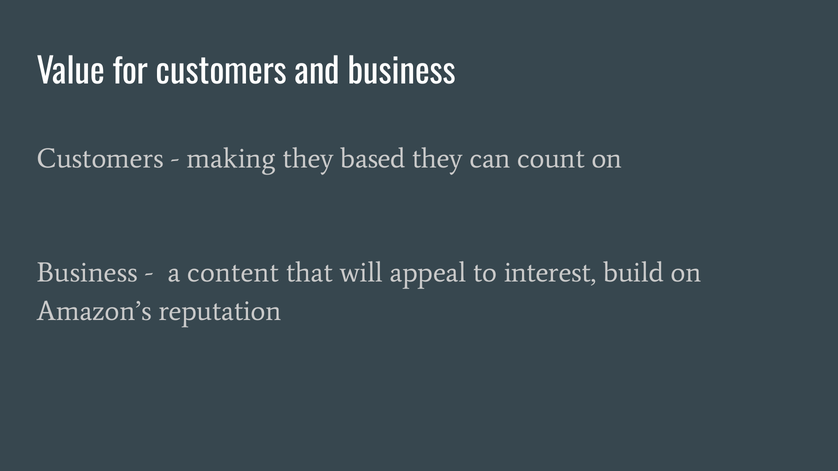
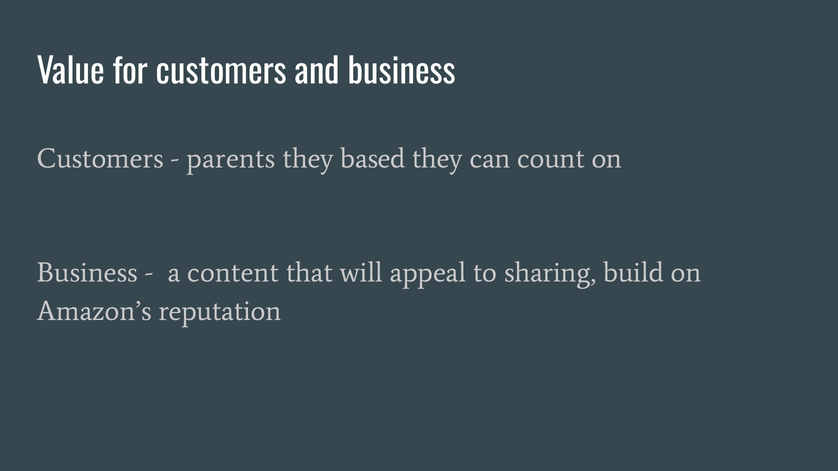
making: making -> parents
interest: interest -> sharing
